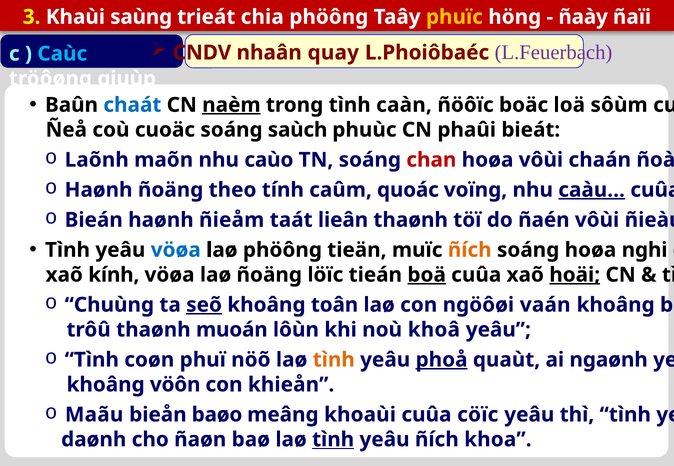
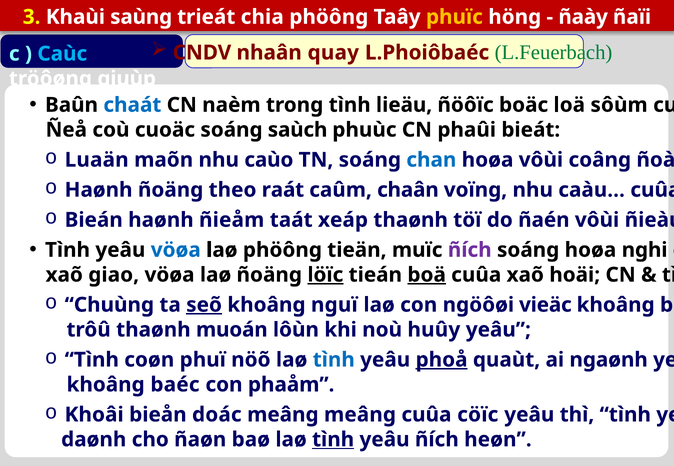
L.Feuerbach colour: purple -> green
naèm underline: present -> none
caàn: caàn -> lieäu
Laõnh: Laõnh -> Luaän
chan colour: red -> blue
chaán: chaán -> coâng
tính: tính -> raát
quoác: quoác -> chaân
caàu… underline: present -> none
lieân: lieân -> xeáp
ñích at (470, 250) colour: orange -> purple
kính: kính -> giao
löïc underline: none -> present
hoäi underline: present -> none
toân: toân -> nguï
vaán: vaán -> vieäc
khoâ: khoâ -> huûy
tình at (334, 360) colour: orange -> blue
vöôn: vöôn -> baéc
khieån: khieån -> phaåm
Maãu: Maãu -> Khoâi
baøo: baøo -> doác
meâng khoaùi: khoaùi -> meâng
khoa: khoa -> heøn
